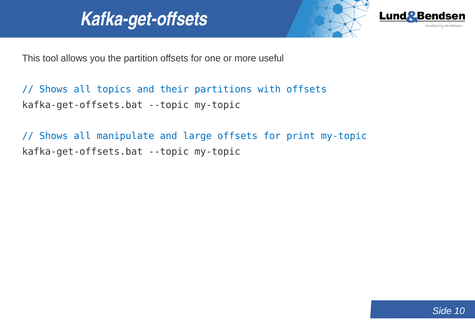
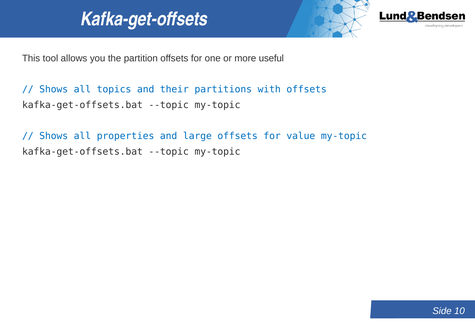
manipulate: manipulate -> properties
print: print -> value
